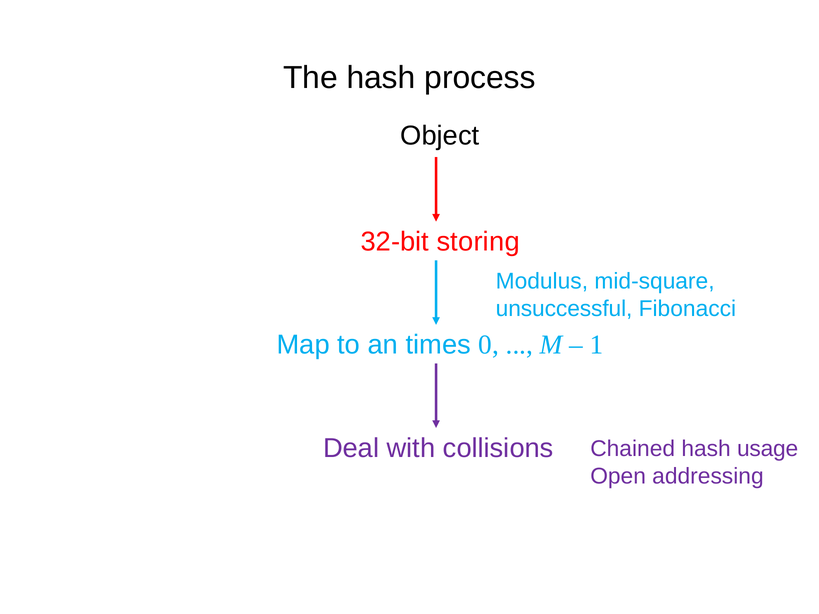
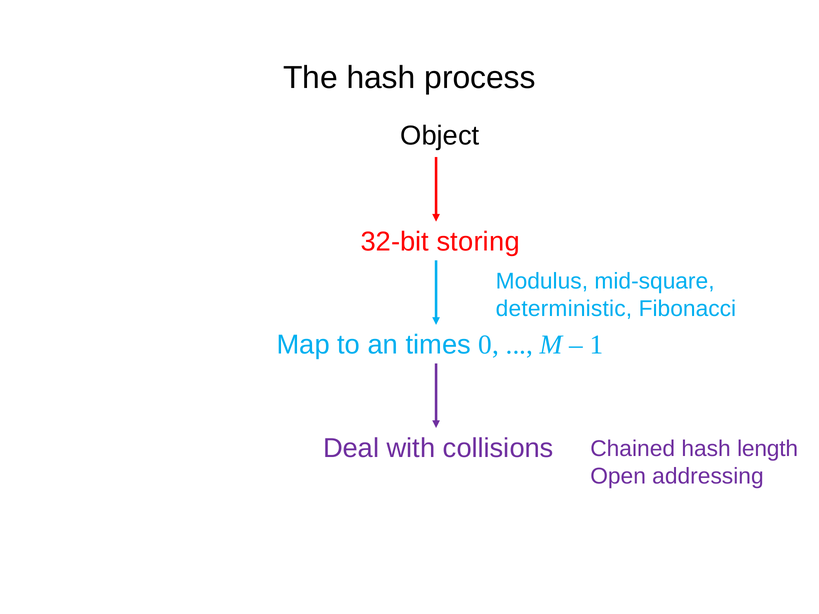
unsuccessful: unsuccessful -> deterministic
usage: usage -> length
